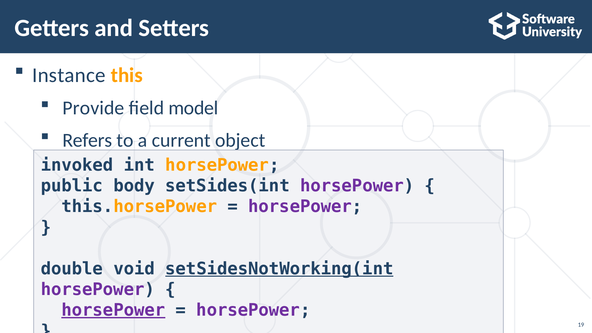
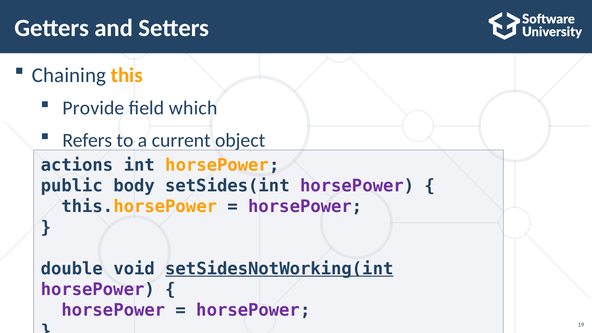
Instance: Instance -> Chaining
model: model -> which
invoked: invoked -> actions
horsePower at (113, 310) underline: present -> none
